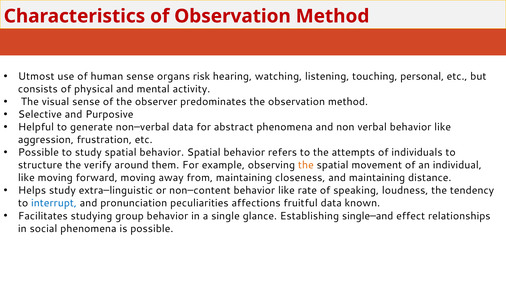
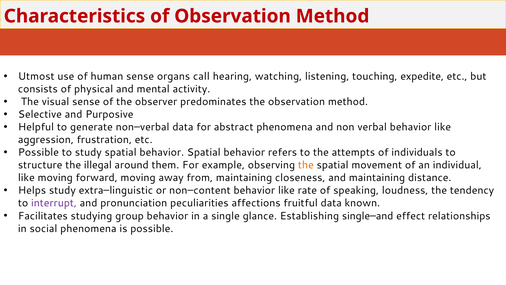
risk: risk -> call
personal: personal -> expedite
verify: verify -> illegal
interrupt colour: blue -> purple
